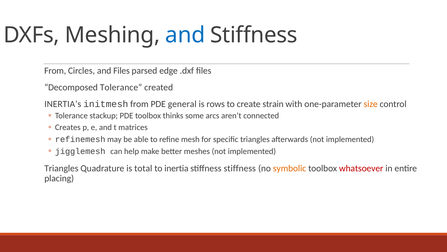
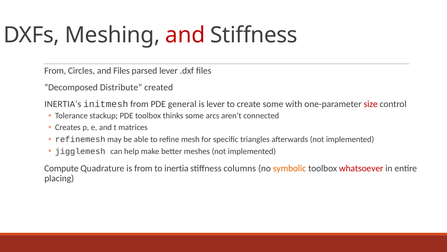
and at (185, 35) colour: blue -> red
parsed edge: edge -> lever
Decomposed Tolerance: Tolerance -> Distribute
is rows: rows -> lever
create strain: strain -> some
size colour: orange -> red
Triangles at (61, 168): Triangles -> Compute
is total: total -> from
stiffness stiffness: stiffness -> columns
